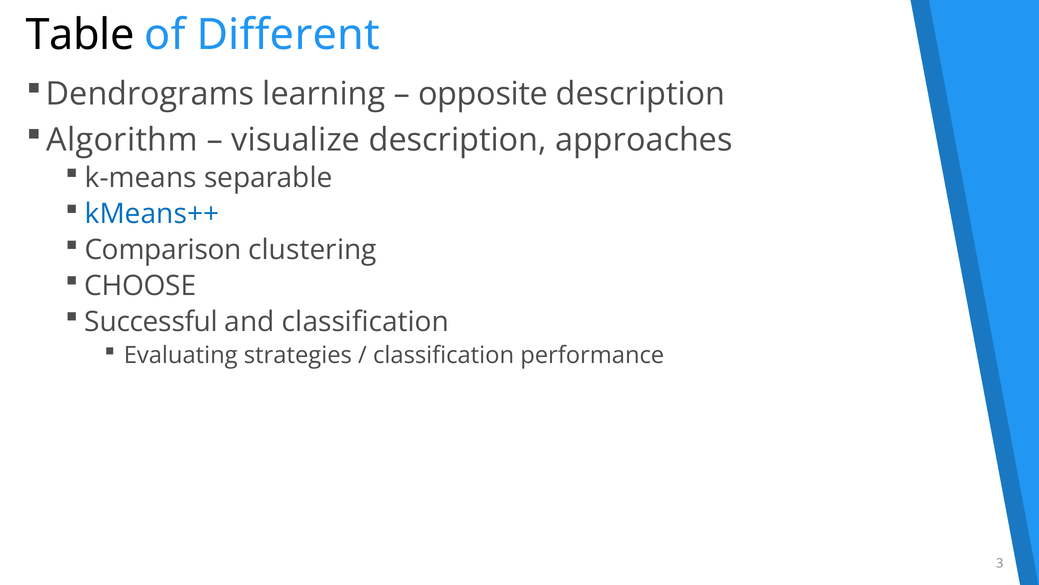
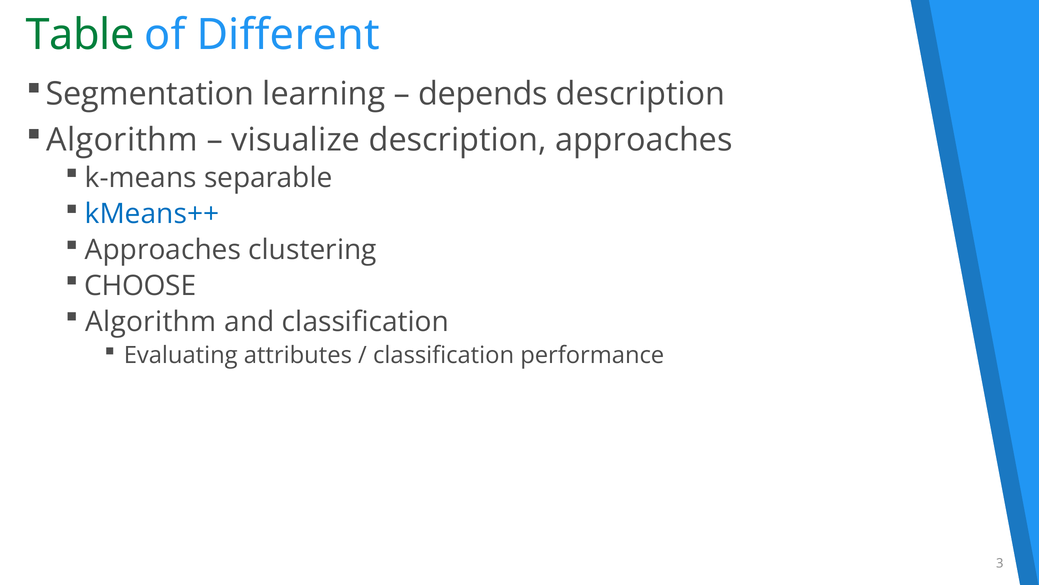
Table colour: black -> green
Dendrograms: Dendrograms -> Segmentation
opposite: opposite -> depends
Comparison at (163, 250): Comparison -> Approaches
Successful at (151, 321): Successful -> Algorithm
strategies: strategies -> attributes
